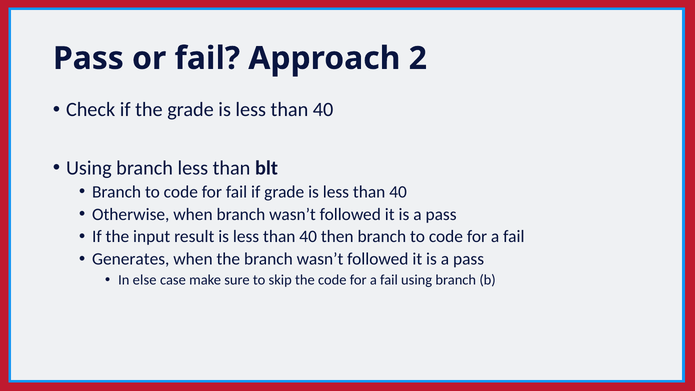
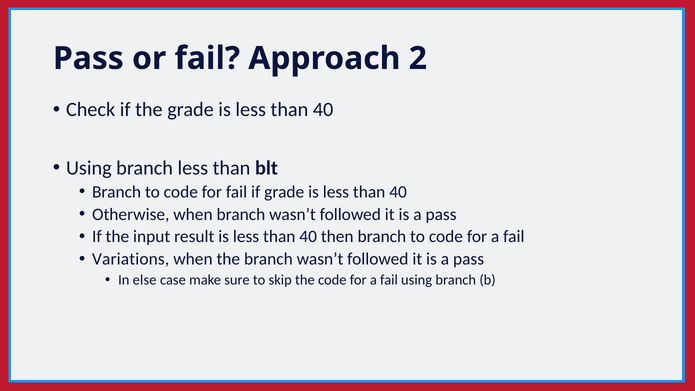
Generates: Generates -> Variations
